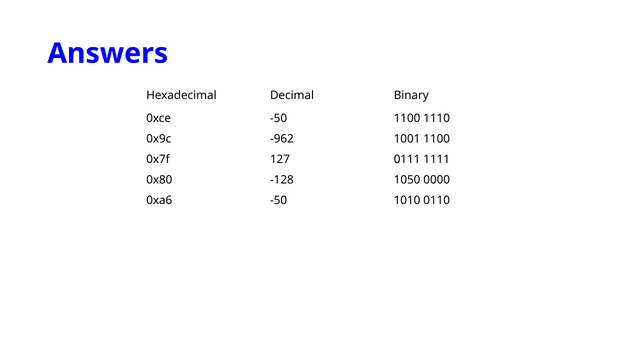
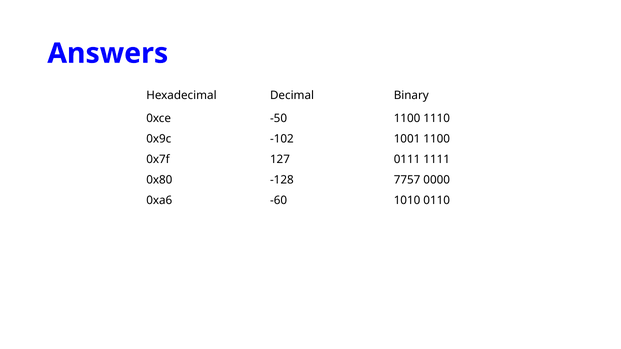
-962: -962 -> -102
1050: 1050 -> 7757
0xa6 -50: -50 -> -60
